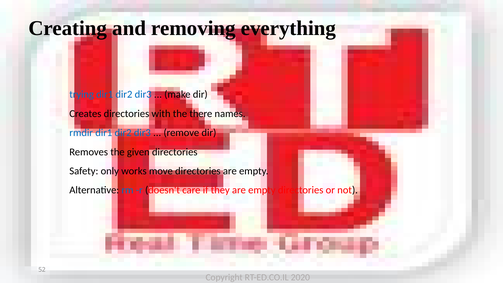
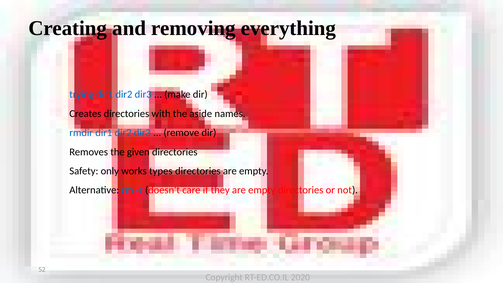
there: there -> aside
move: move -> types
